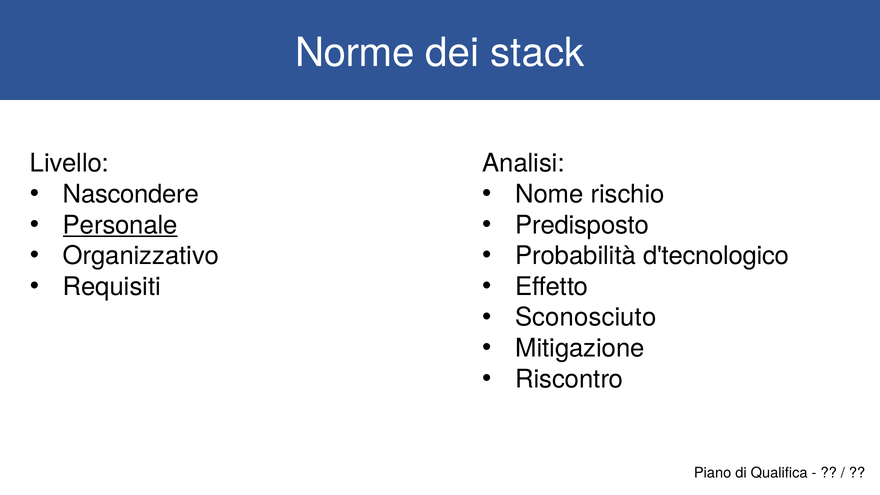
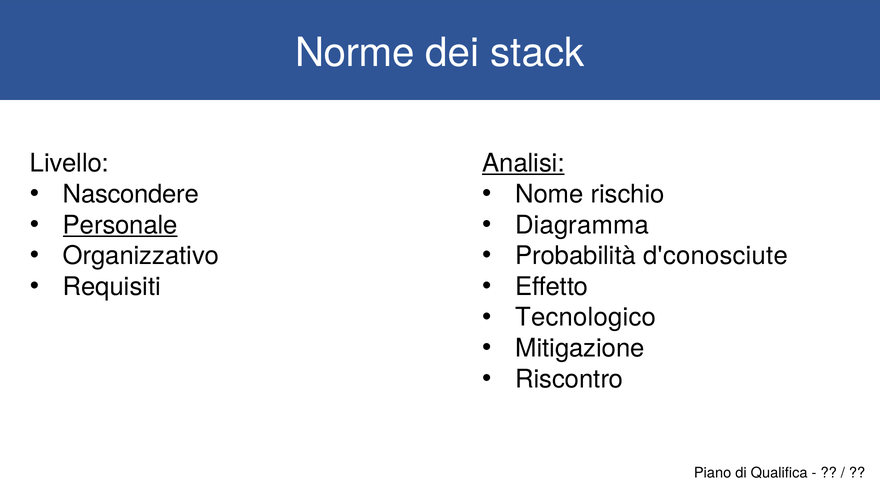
Analisi underline: none -> present
Predisposto: Predisposto -> Diagramma
d'tecnologico: d'tecnologico -> d'conosciute
Sconosciuto: Sconosciuto -> Tecnologico
